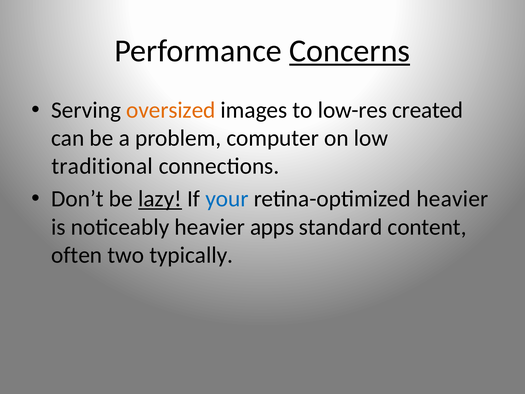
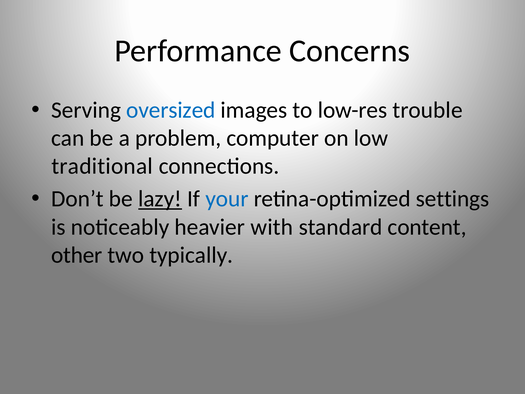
Concerns underline: present -> none
oversized colour: orange -> blue
created: created -> trouble
retina-optimized heavier: heavier -> settings
apps: apps -> with
often: often -> other
